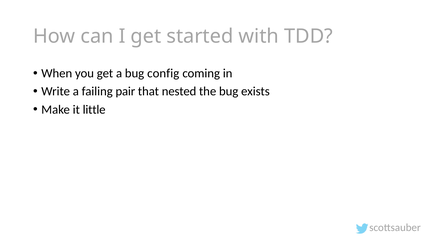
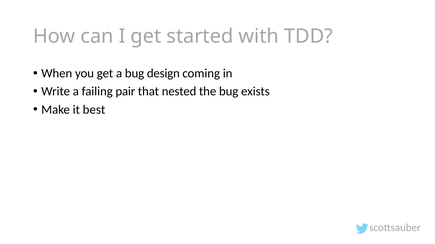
config: config -> design
little: little -> best
